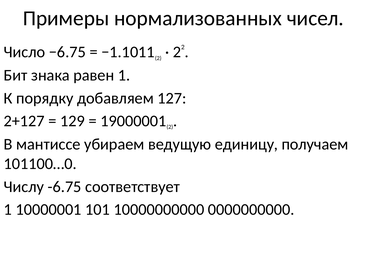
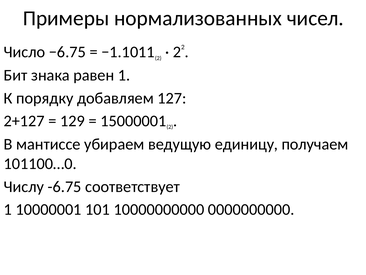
19000001: 19000001 -> 15000001
